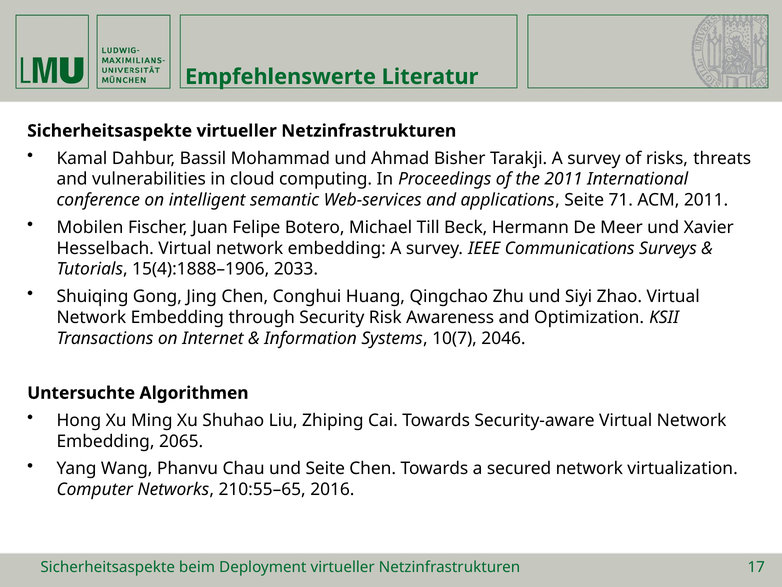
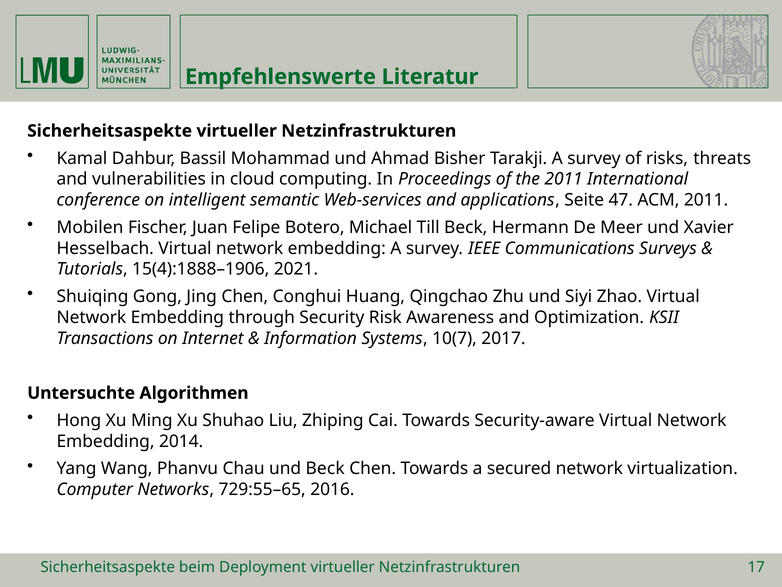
71: 71 -> 47
2033: 2033 -> 2021
2046: 2046 -> 2017
2065: 2065 -> 2014
und Seite: Seite -> Beck
210:55–65: 210:55–65 -> 729:55–65
